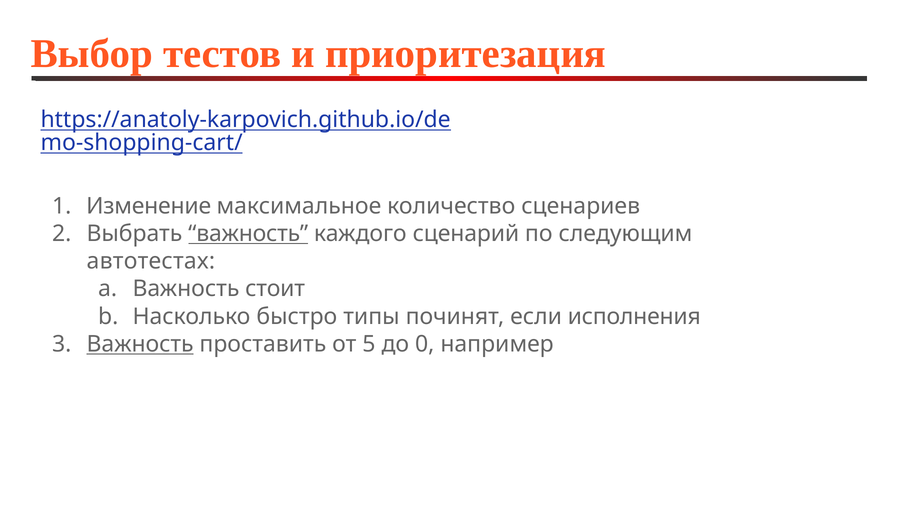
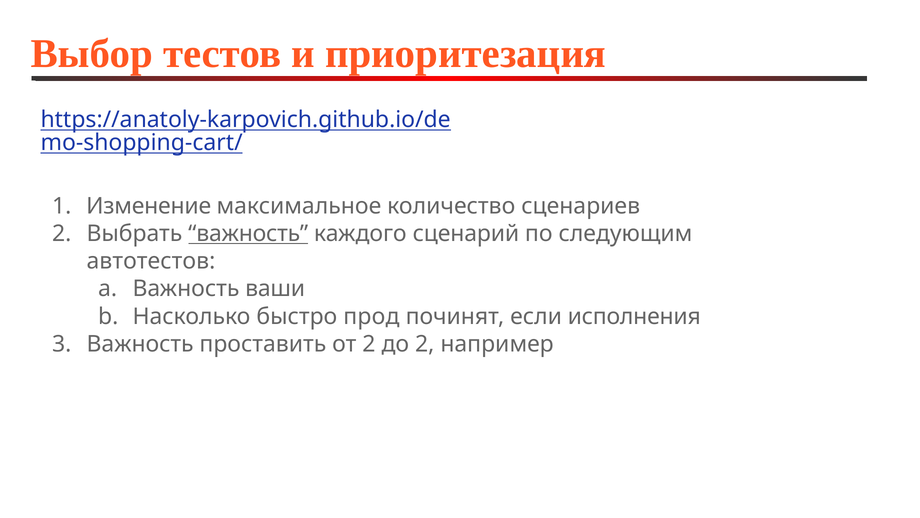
автотестах: автотестах -> автотестов
стоит: стоит -> ваши
типы: типы -> прод
Важность at (140, 344) underline: present -> none
от 5: 5 -> 2
до 0: 0 -> 2
